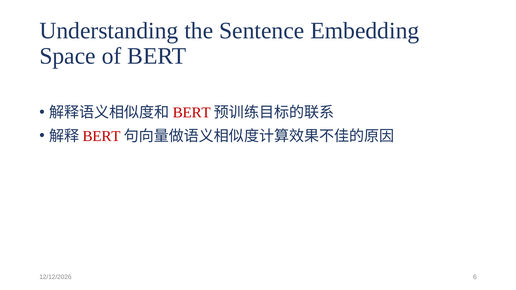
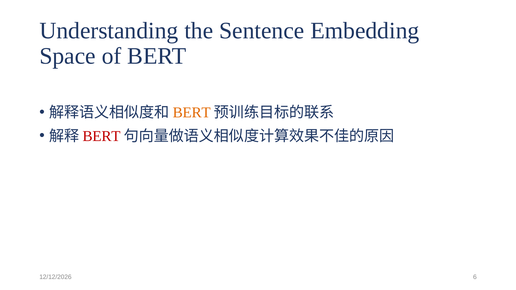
BERT at (192, 113) colour: red -> orange
